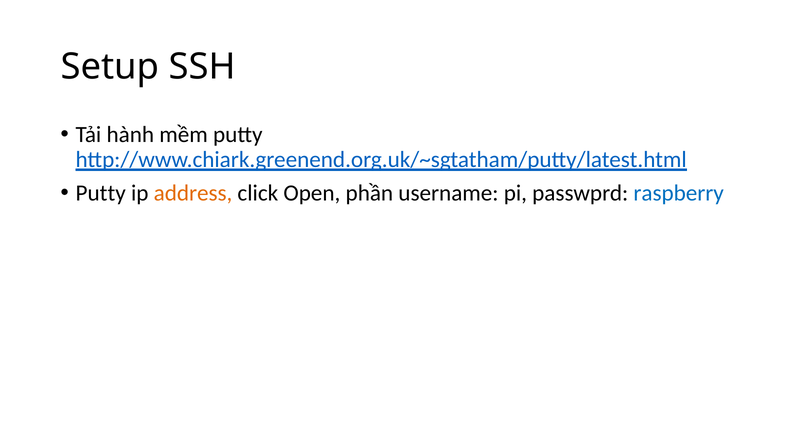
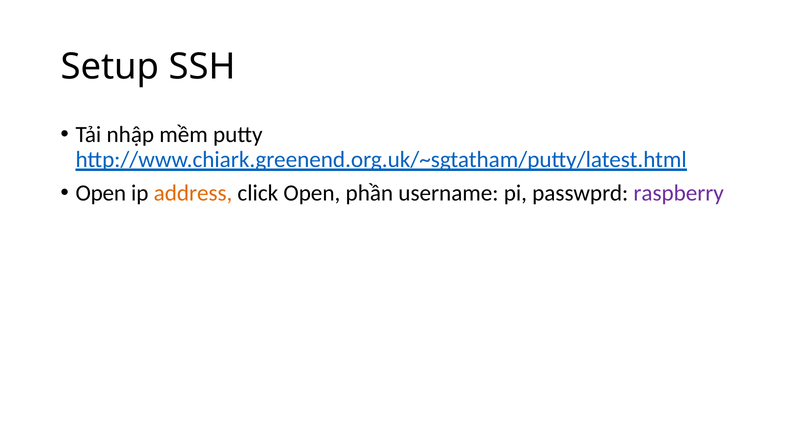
hành: hành -> nhập
Putty at (101, 193): Putty -> Open
raspberry colour: blue -> purple
